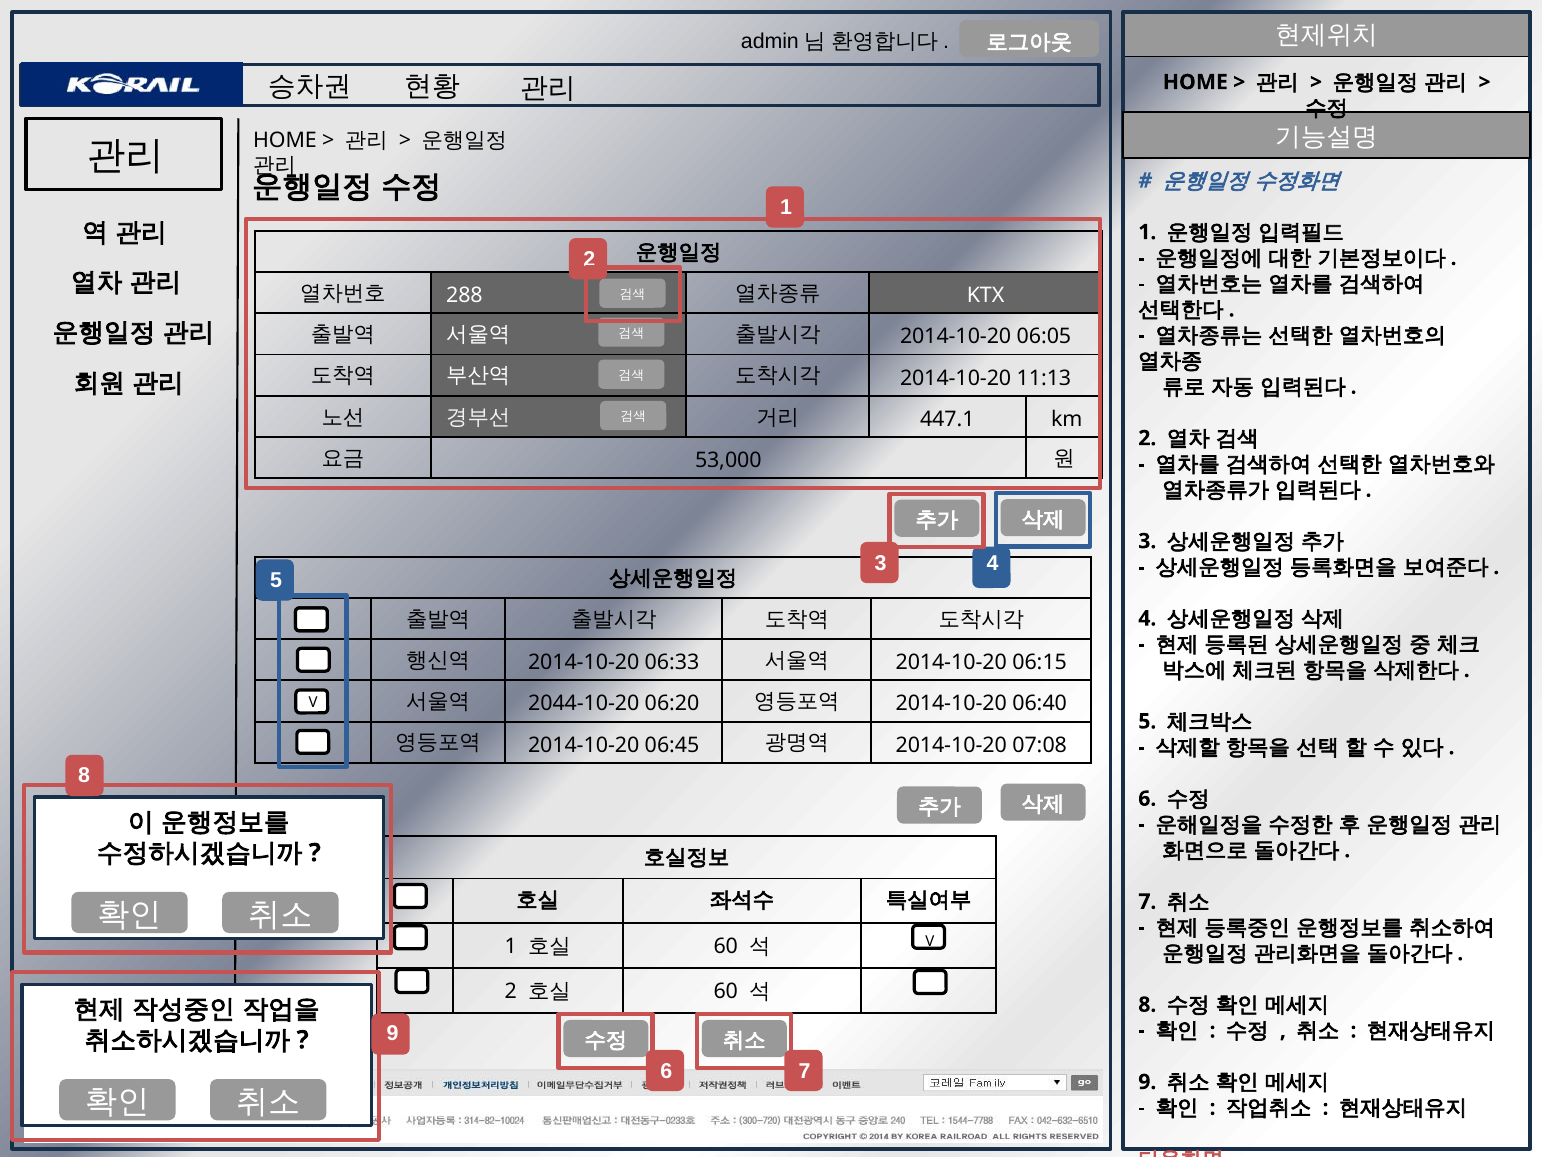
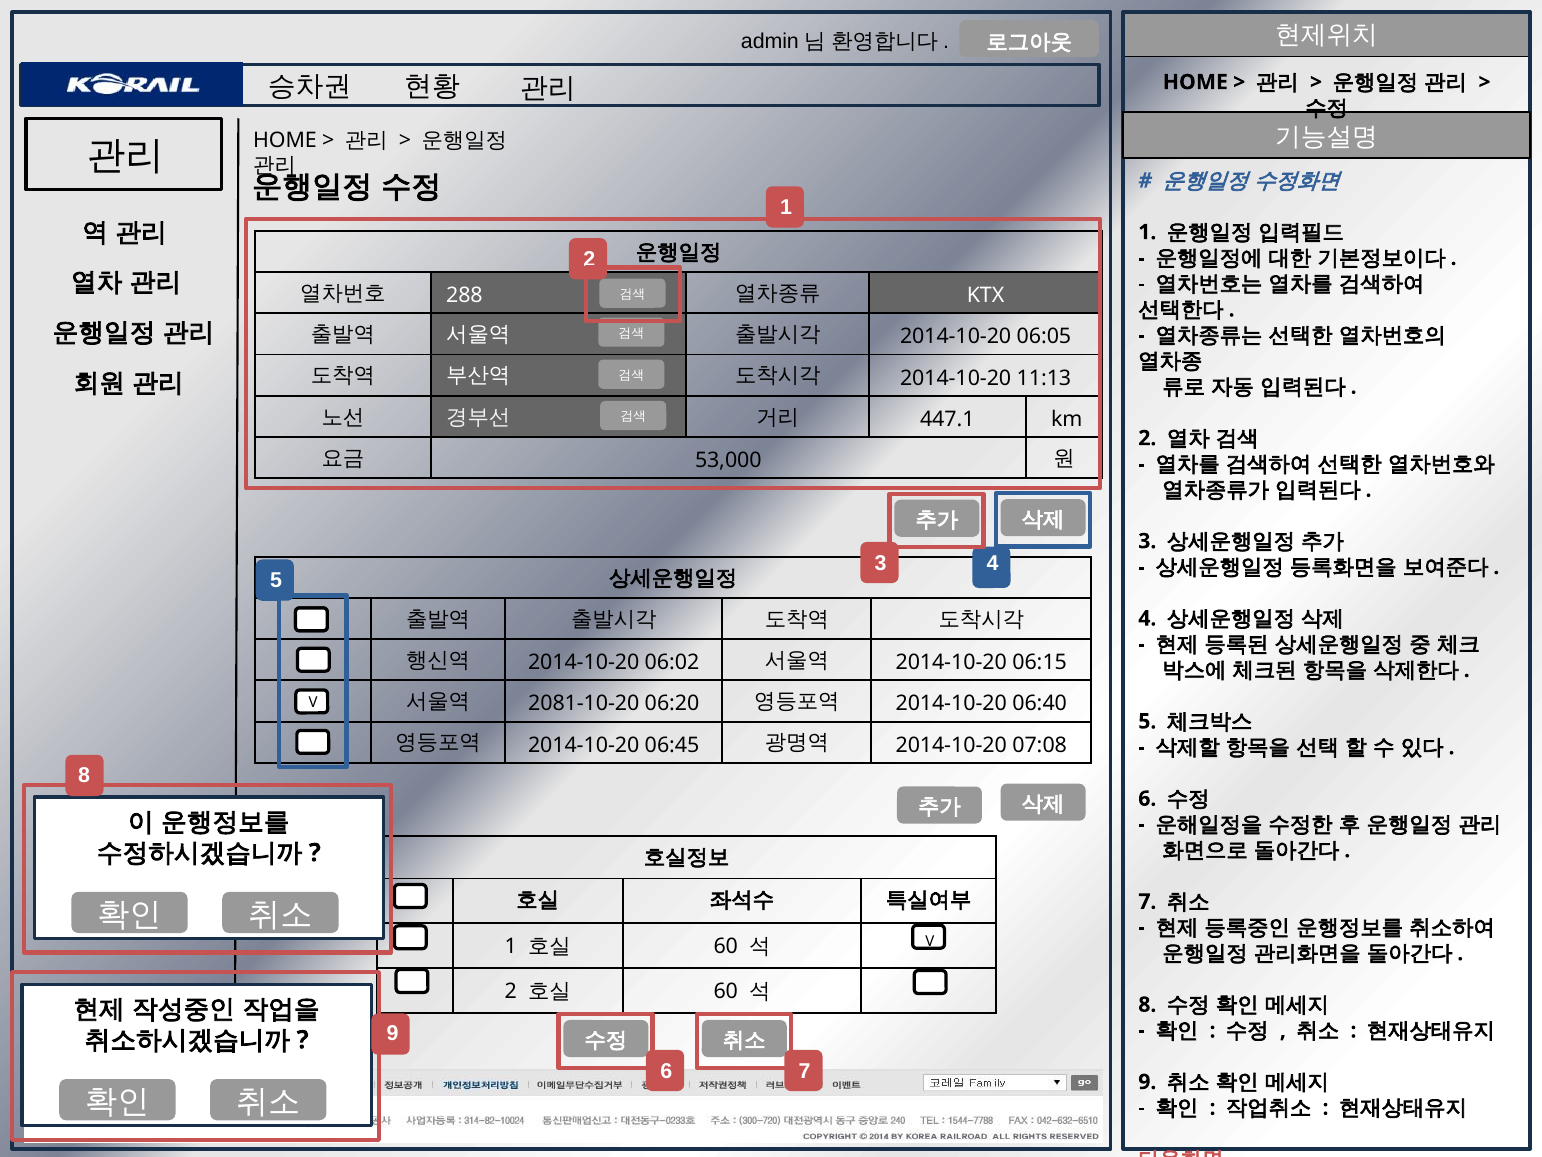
06:33: 06:33 -> 06:02
2044-10-20: 2044-10-20 -> 2081-10-20
